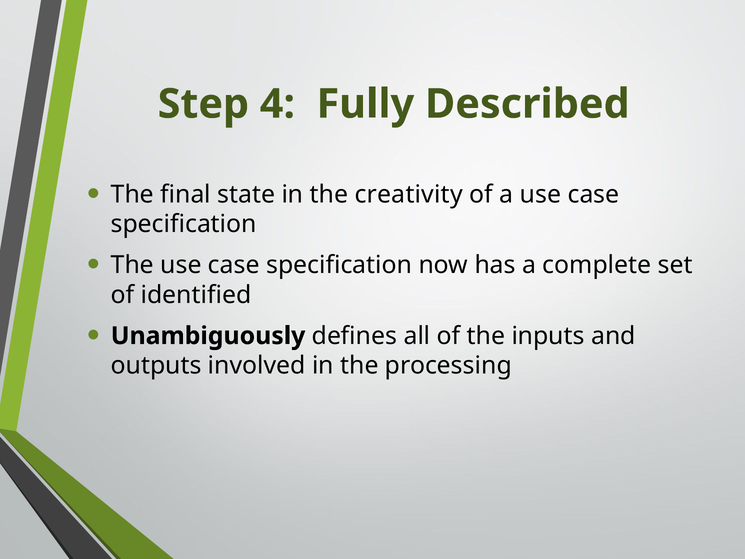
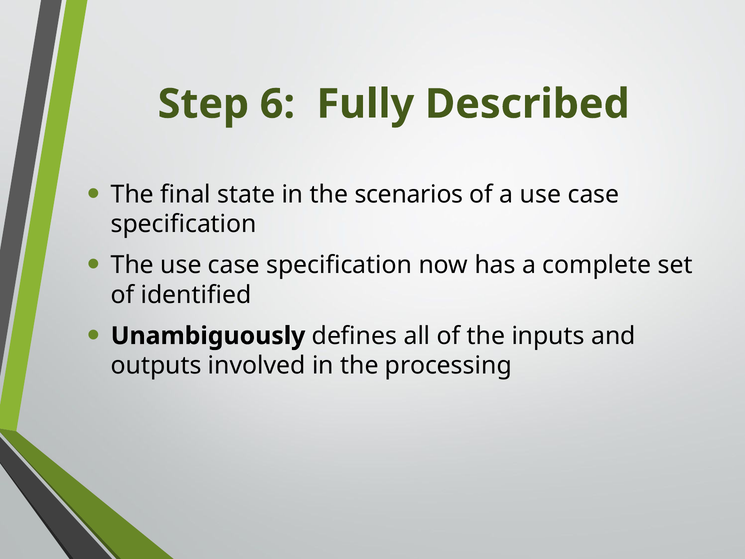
4: 4 -> 6
creativity: creativity -> scenarios
